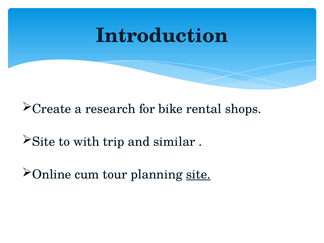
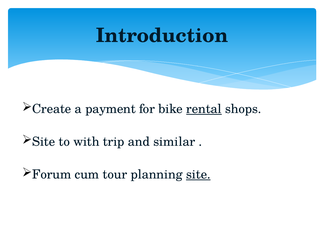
research: research -> payment
rental underline: none -> present
Online: Online -> Forum
